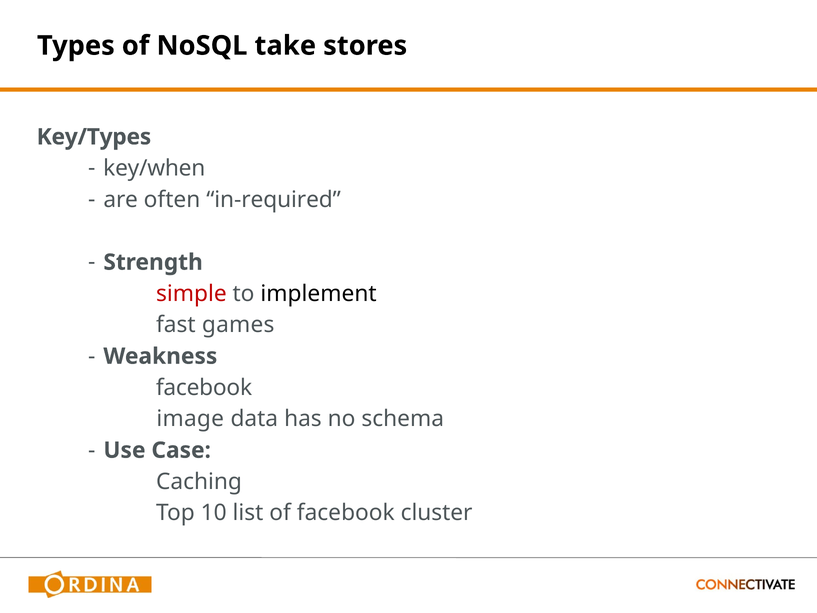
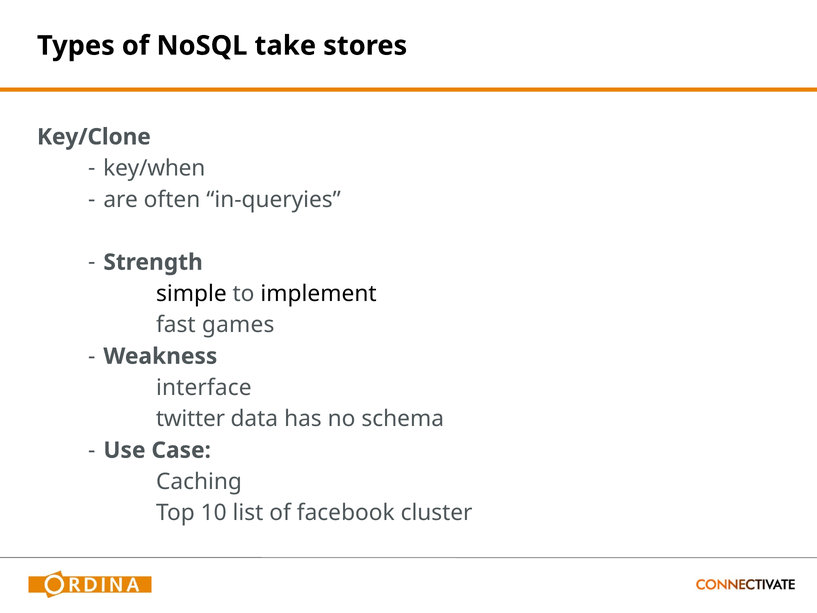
Key/Types: Key/Types -> Key/Clone
in-required: in-required -> in-queryies
simple colour: red -> black
facebook at (204, 387): facebook -> interface
image: image -> twitter
